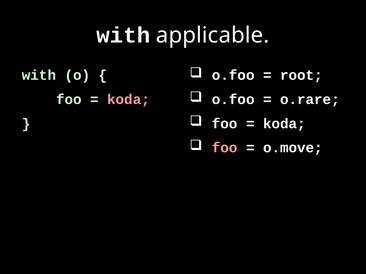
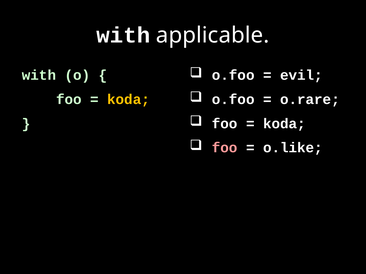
root: root -> evil
koda at (129, 100) colour: pink -> yellow
o.move: o.move -> o.like
